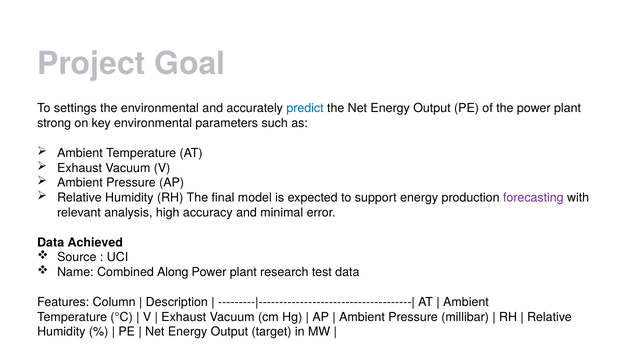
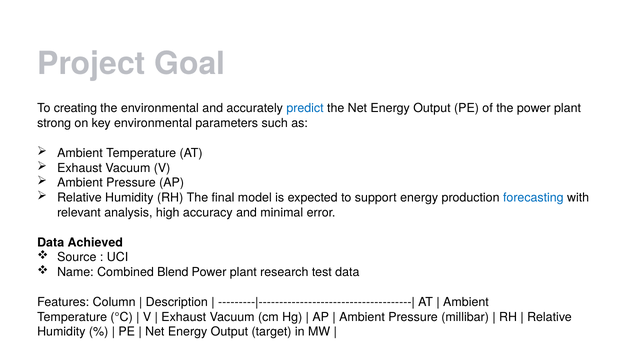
settings: settings -> creating
forecasting colour: purple -> blue
Along: Along -> Blend
